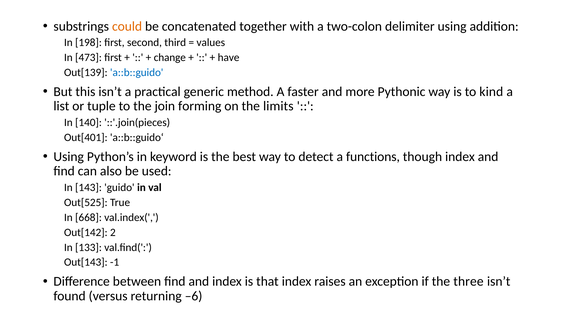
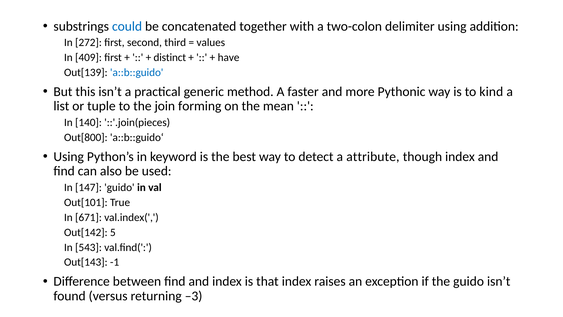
could colour: orange -> blue
198: 198 -> 272
473: 473 -> 409
change: change -> distinct
limits: limits -> mean
Out[401: Out[401 -> Out[800
functions: functions -> attribute
143: 143 -> 147
Out[525: Out[525 -> Out[101
668: 668 -> 671
2: 2 -> 5
133: 133 -> 543
the three: three -> guido
–6: –6 -> –3
